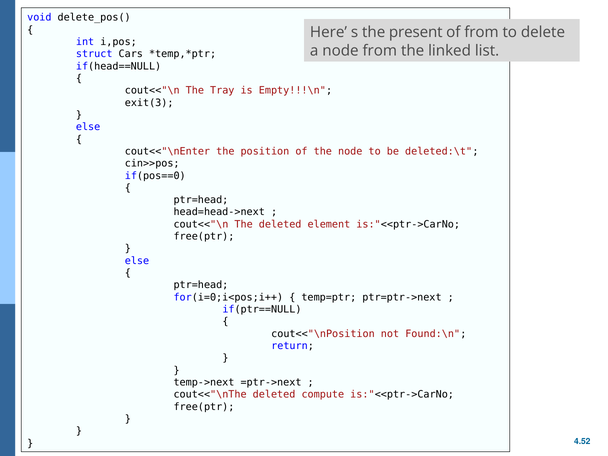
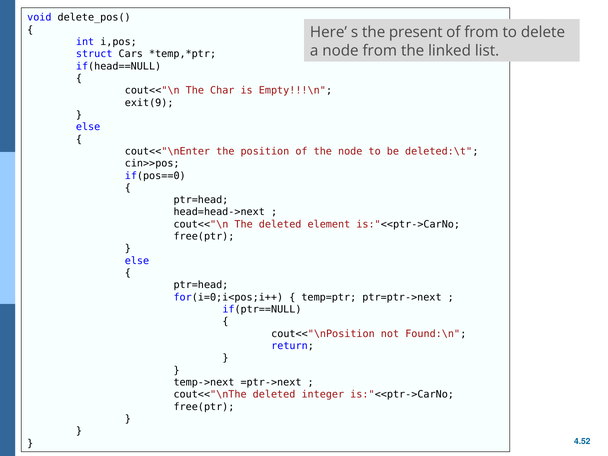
Tray: Tray -> Char
exit(3: exit(3 -> exit(9
compute: compute -> integer
